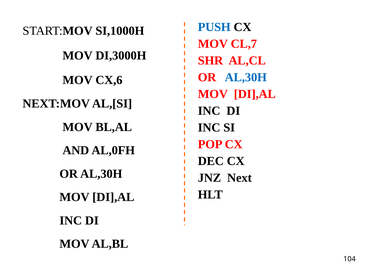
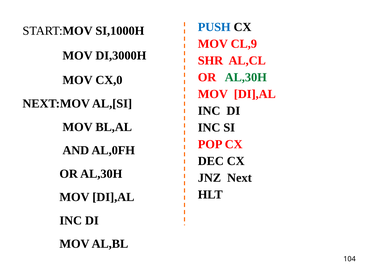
CL,7: CL,7 -> CL,9
AL,30H at (246, 77) colour: blue -> green
CX,6: CX,6 -> CX,0
